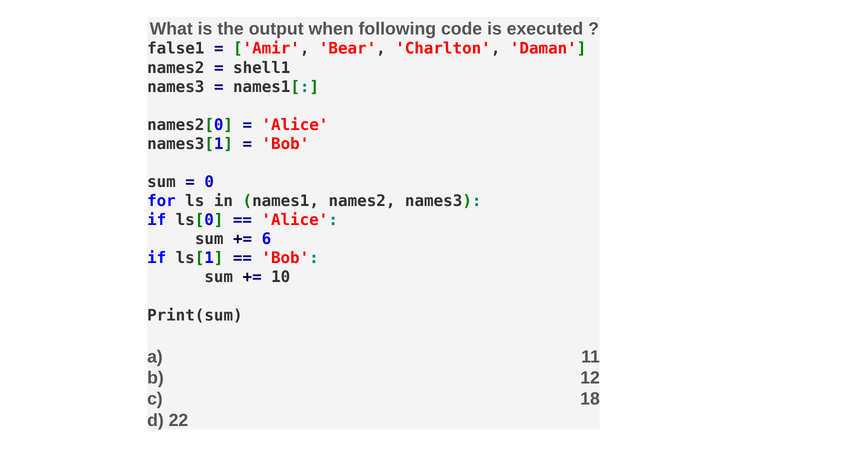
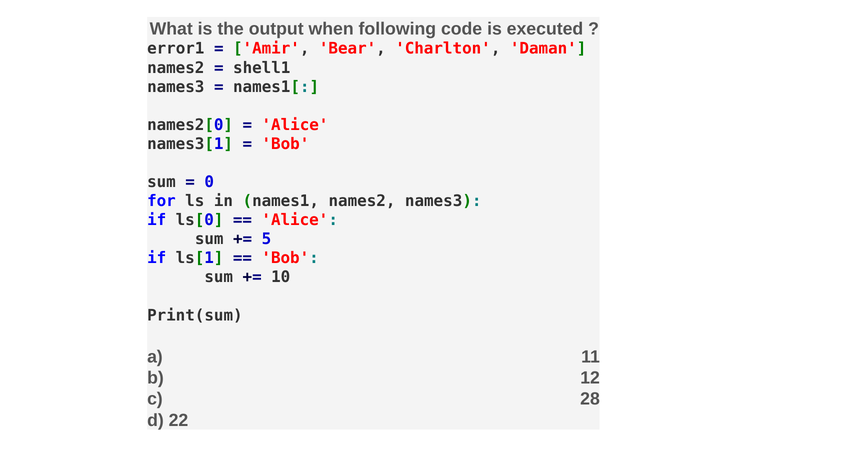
false1: false1 -> error1
6: 6 -> 5
18: 18 -> 28
